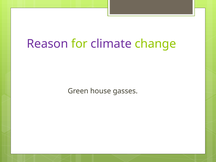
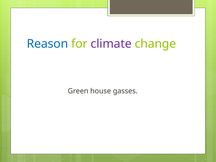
Reason colour: purple -> blue
